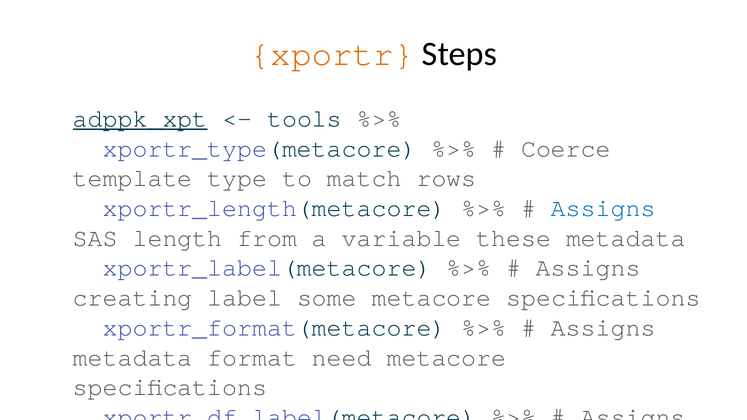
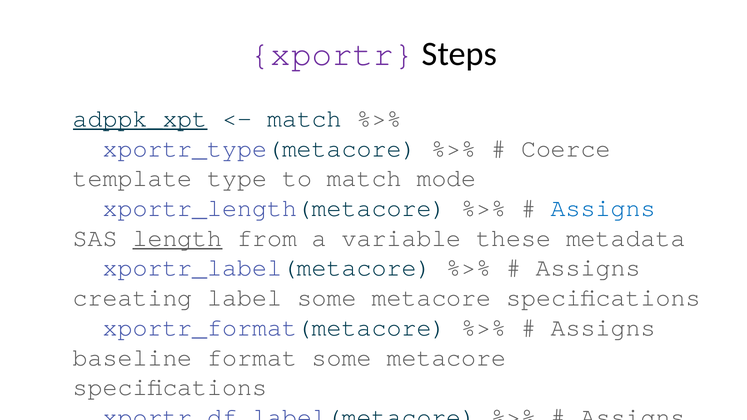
xportr colour: orange -> purple
tools at (305, 118): tools -> match
rows: rows -> mode
length underline: none -> present
metadata at (133, 358): metadata -> baseline
format need: need -> some
